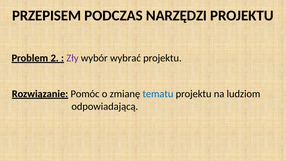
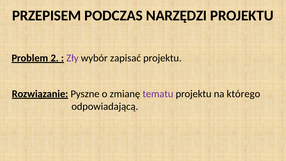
wybrać: wybrać -> zapisać
Pomóc: Pomóc -> Pyszne
tematu colour: blue -> purple
ludziom: ludziom -> którego
